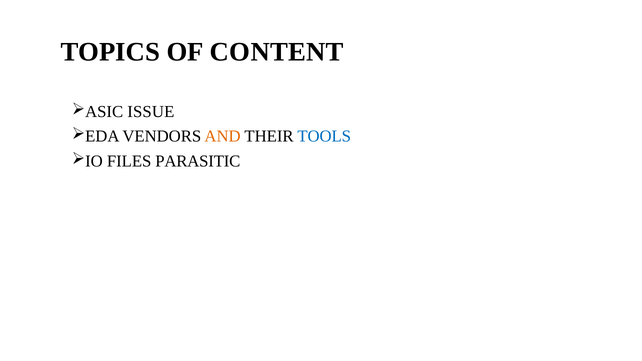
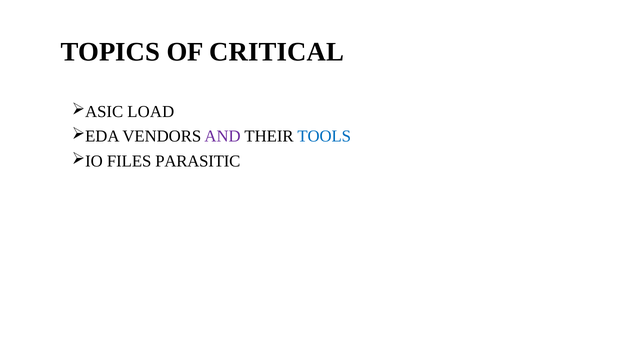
CONTENT: CONTENT -> CRITICAL
ISSUE: ISSUE -> LOAD
AND colour: orange -> purple
